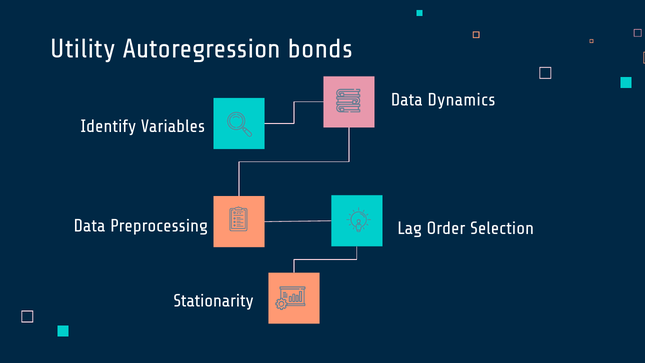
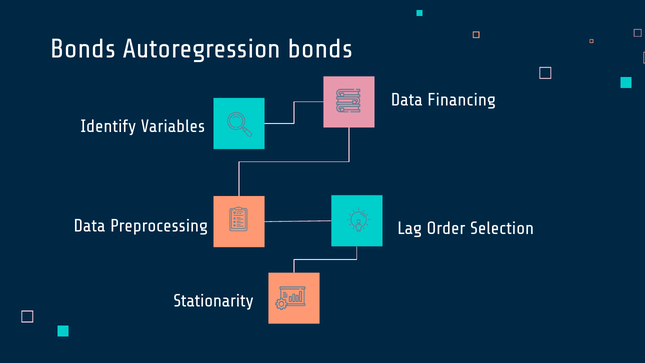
Utility at (83, 49): Utility -> Bonds
Dynamics: Dynamics -> Financing
